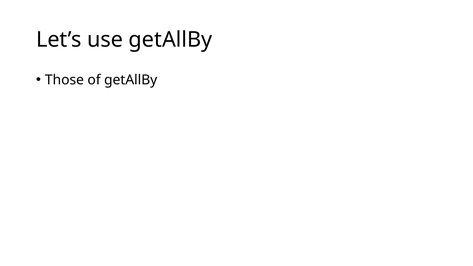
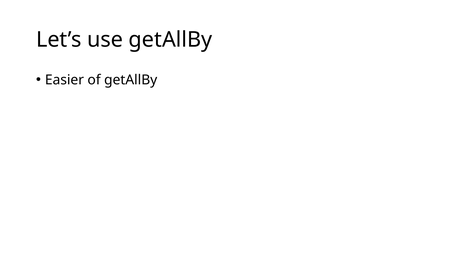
Those: Those -> Easier
